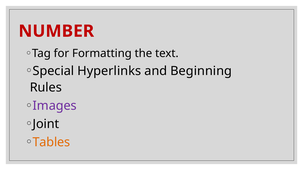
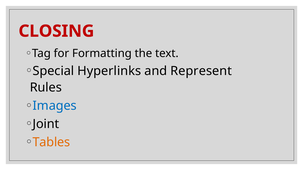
NUMBER: NUMBER -> CLOSING
Beginning: Beginning -> Represent
Images colour: purple -> blue
